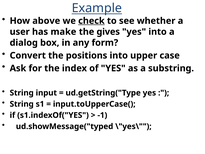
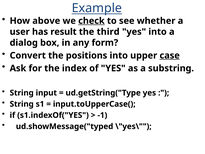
make: make -> result
gives: gives -> third
case underline: none -> present
